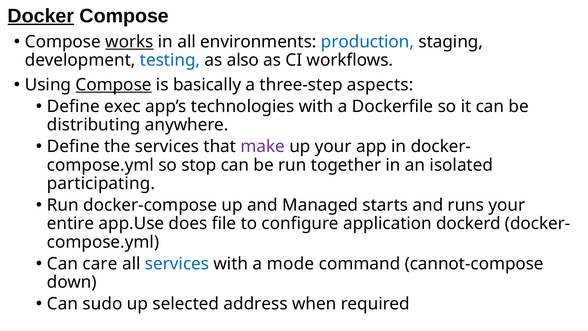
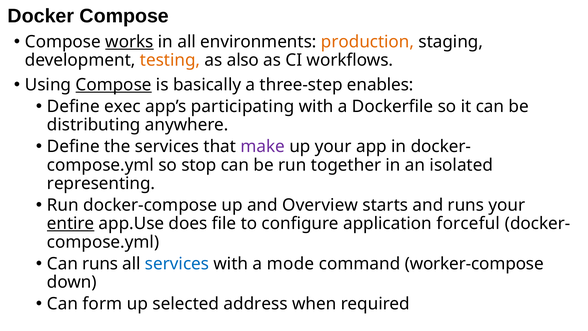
Docker underline: present -> none
production colour: blue -> orange
testing colour: blue -> orange
aspects: aspects -> enables
technologies: technologies -> participating
participating: participating -> representing
Managed: Managed -> Overview
entire underline: none -> present
dockerd: dockerd -> forceful
Can care: care -> runs
cannot-compose: cannot-compose -> worker-compose
sudo: sudo -> form
